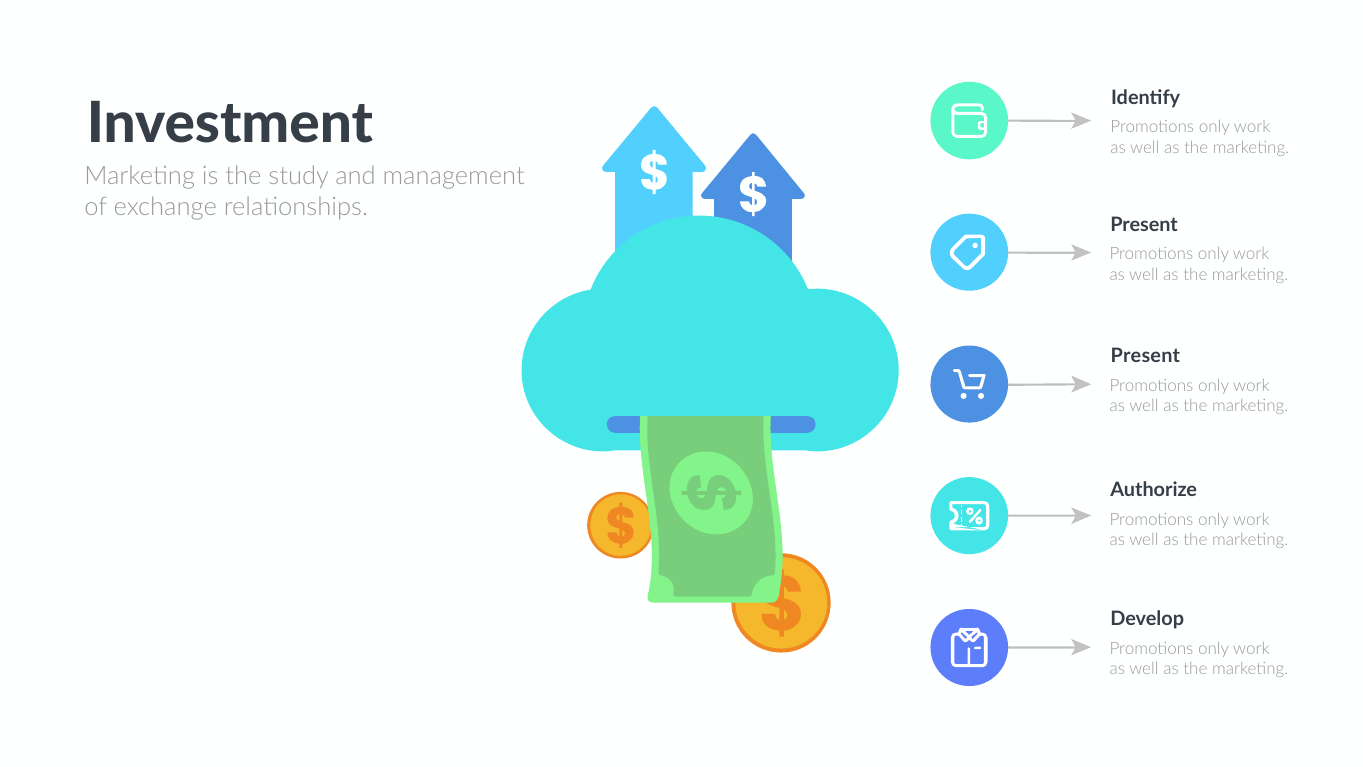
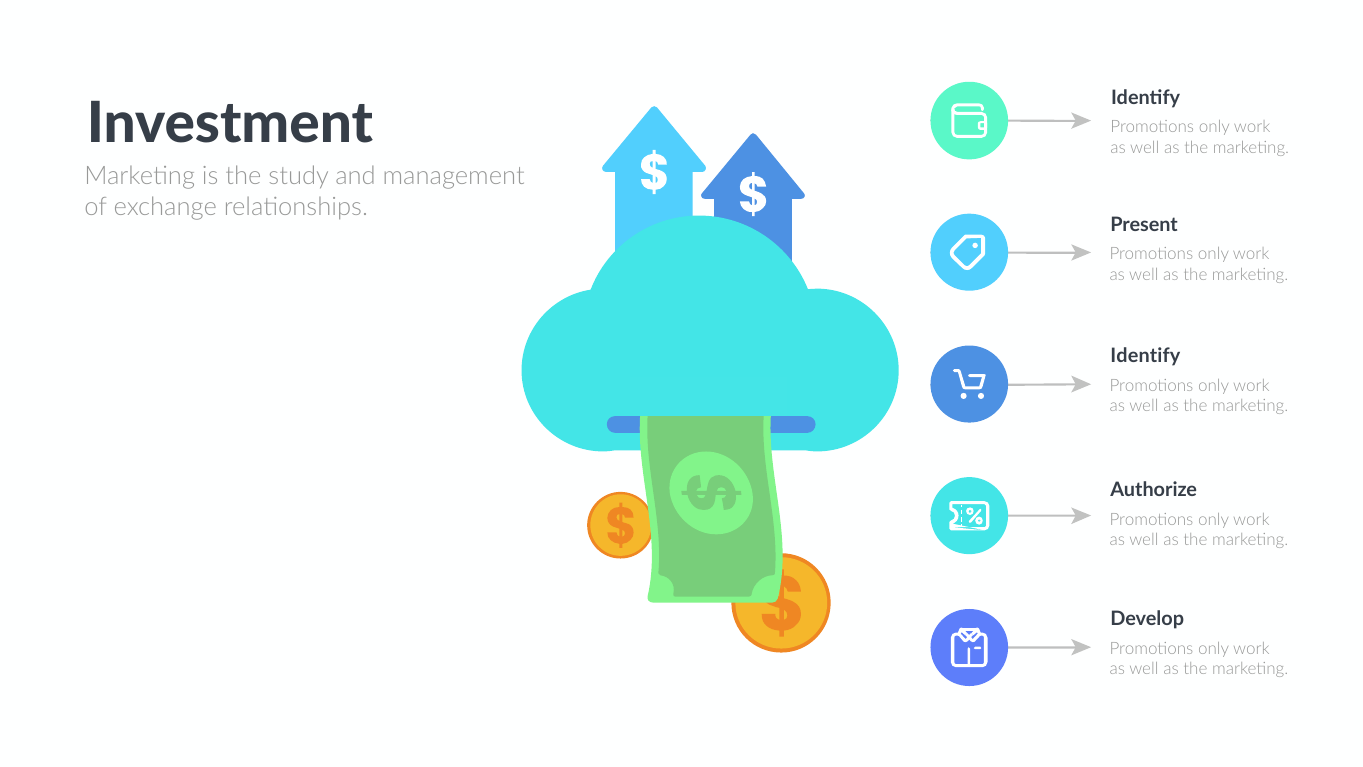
Present at (1145, 356): Present -> Identify
